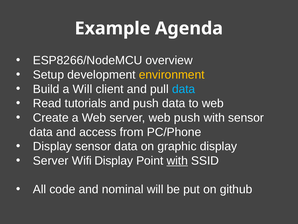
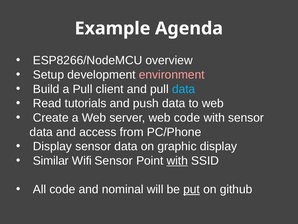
environment colour: yellow -> pink
a Will: Will -> Pull
web push: push -> code
Server at (51, 160): Server -> Similar
Wifi Display: Display -> Sensor
put underline: none -> present
